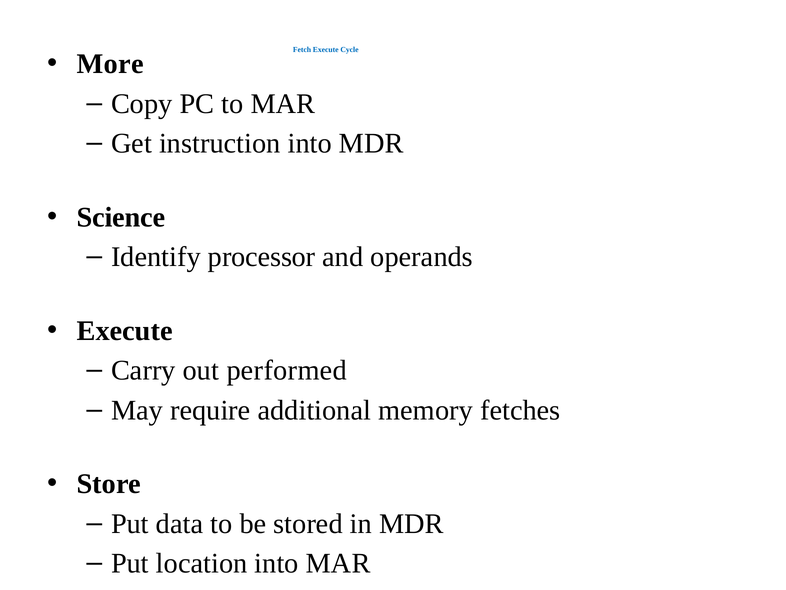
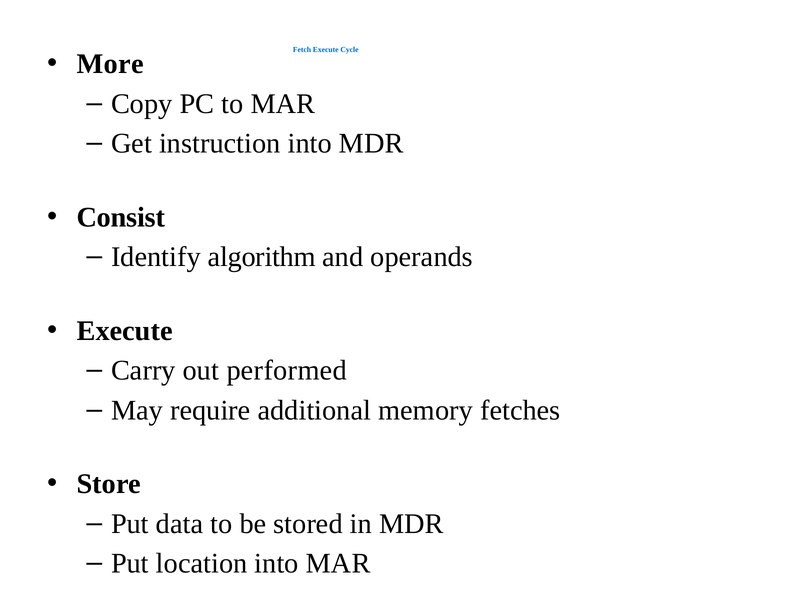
Science: Science -> Consist
processor: processor -> algorithm
